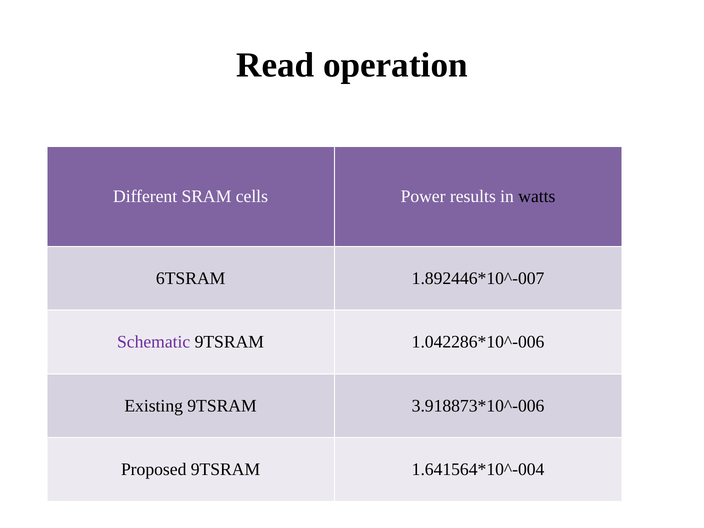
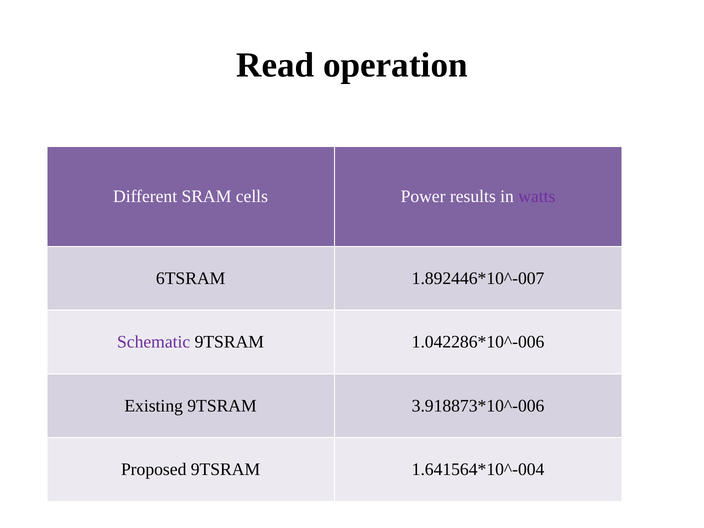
watts colour: black -> purple
